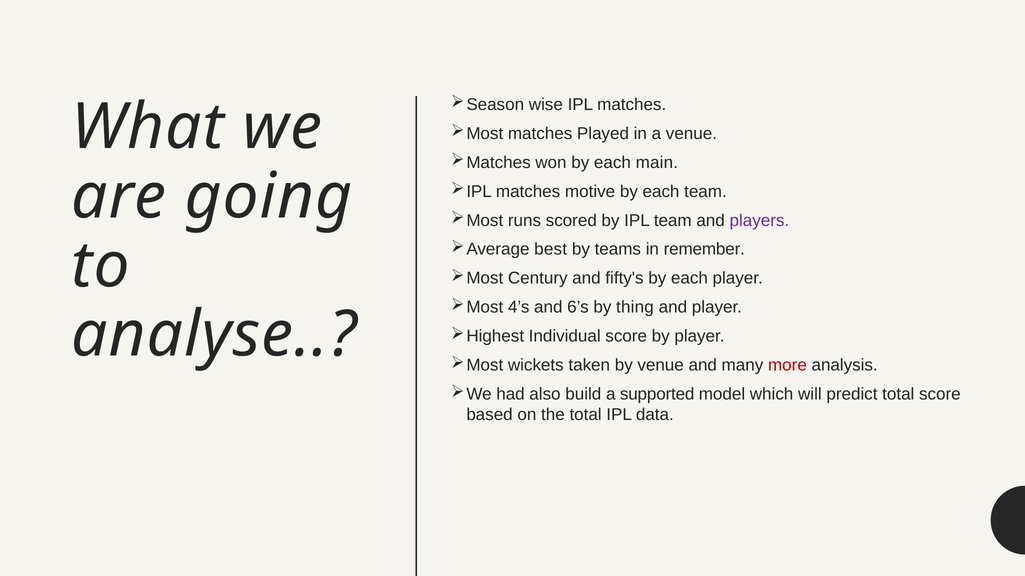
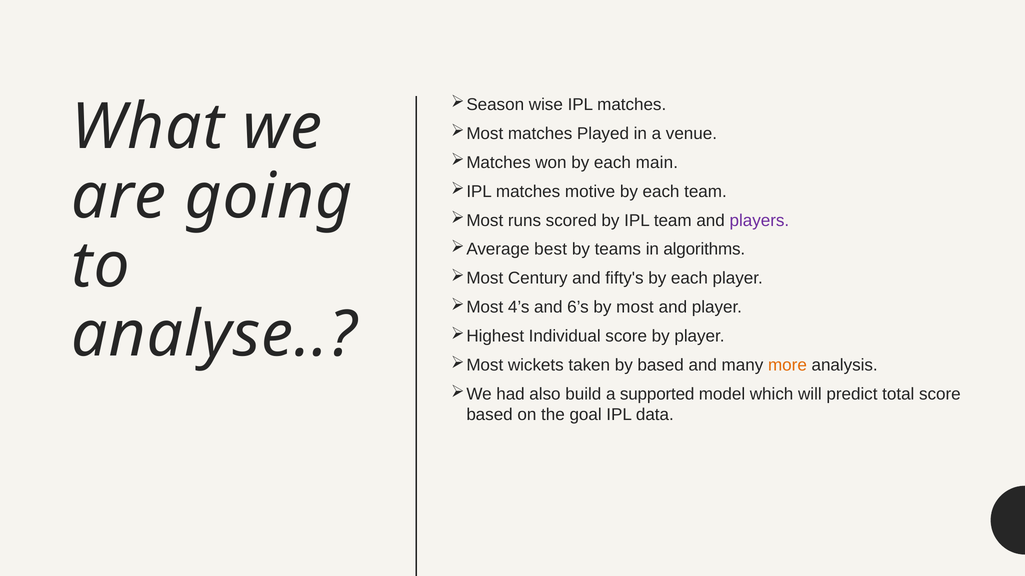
remember: remember -> algorithms
thing: thing -> most
by venue: venue -> based
more colour: red -> orange
the total: total -> goal
